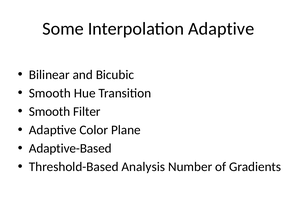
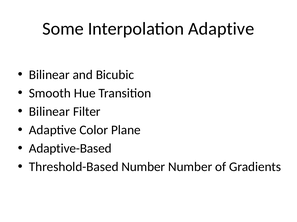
Smooth at (50, 112): Smooth -> Bilinear
Threshold-Based Analysis: Analysis -> Number
